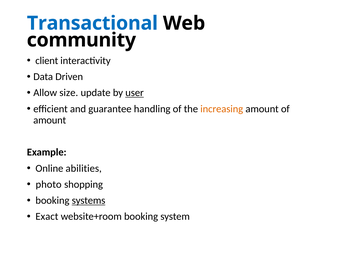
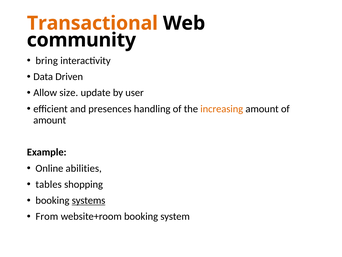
Transactional colour: blue -> orange
client: client -> bring
user underline: present -> none
guarantee: guarantee -> presences
photo: photo -> tables
Exact: Exact -> From
